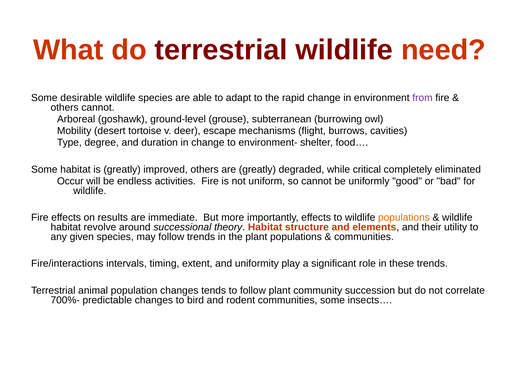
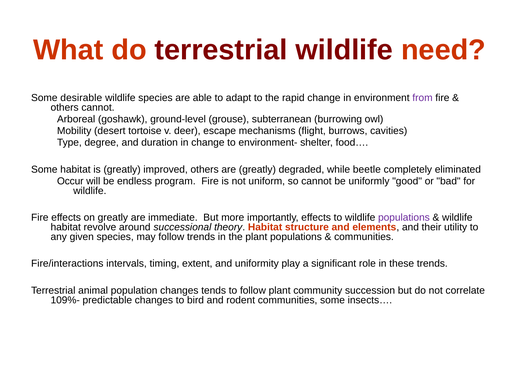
critical: critical -> beetle
activities: activities -> program
on results: results -> greatly
populations at (404, 218) colour: orange -> purple
700%-: 700%- -> 109%-
